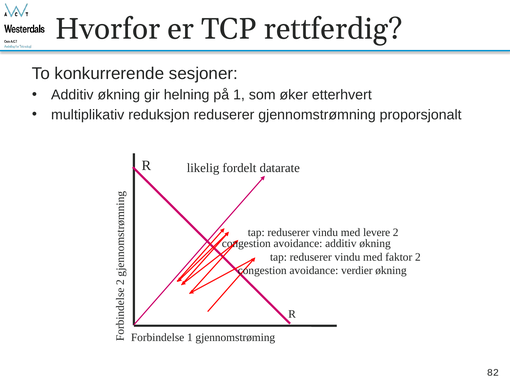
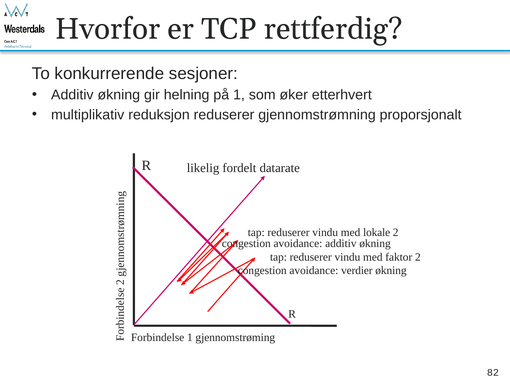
levere: levere -> lokale
